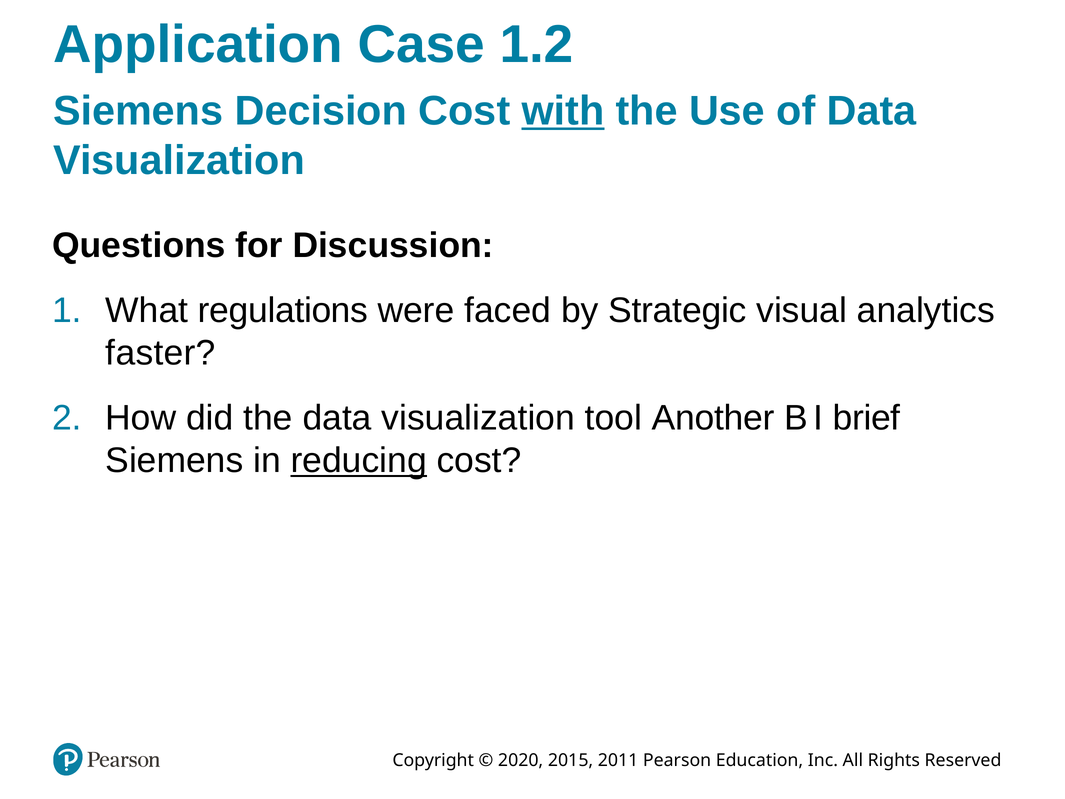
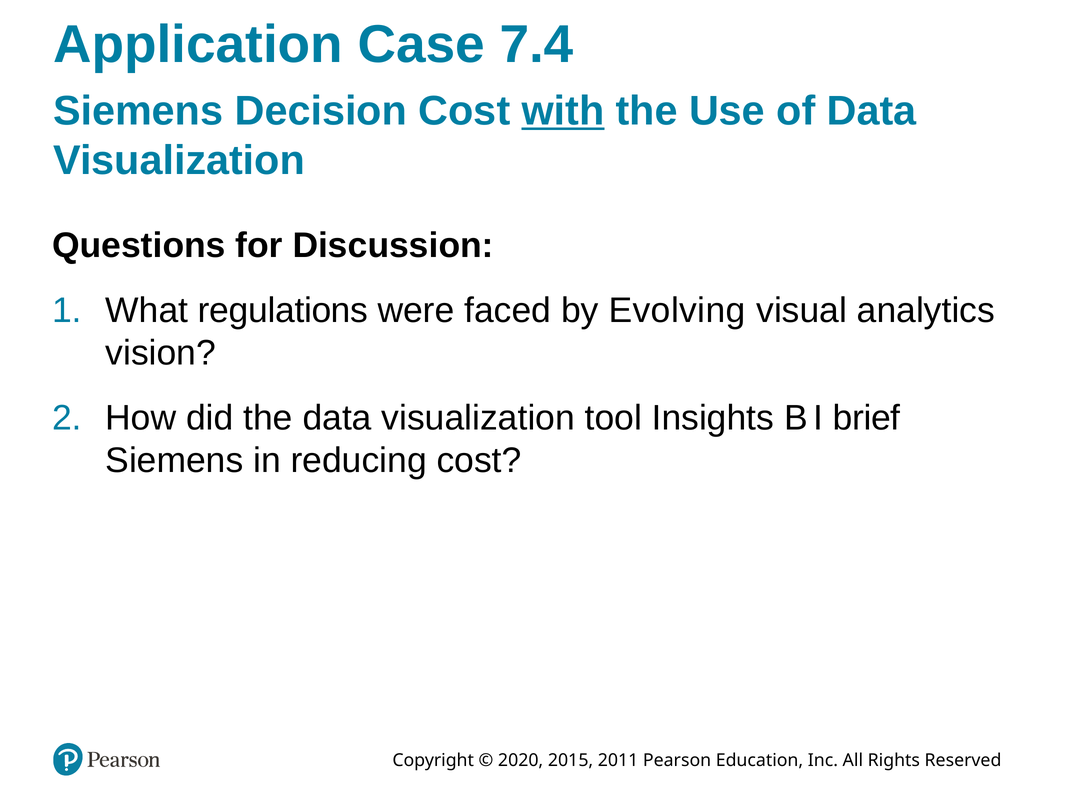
1.2: 1.2 -> 7.4
Strategic: Strategic -> Evolving
faster: faster -> vision
Another: Another -> Insights
reducing underline: present -> none
